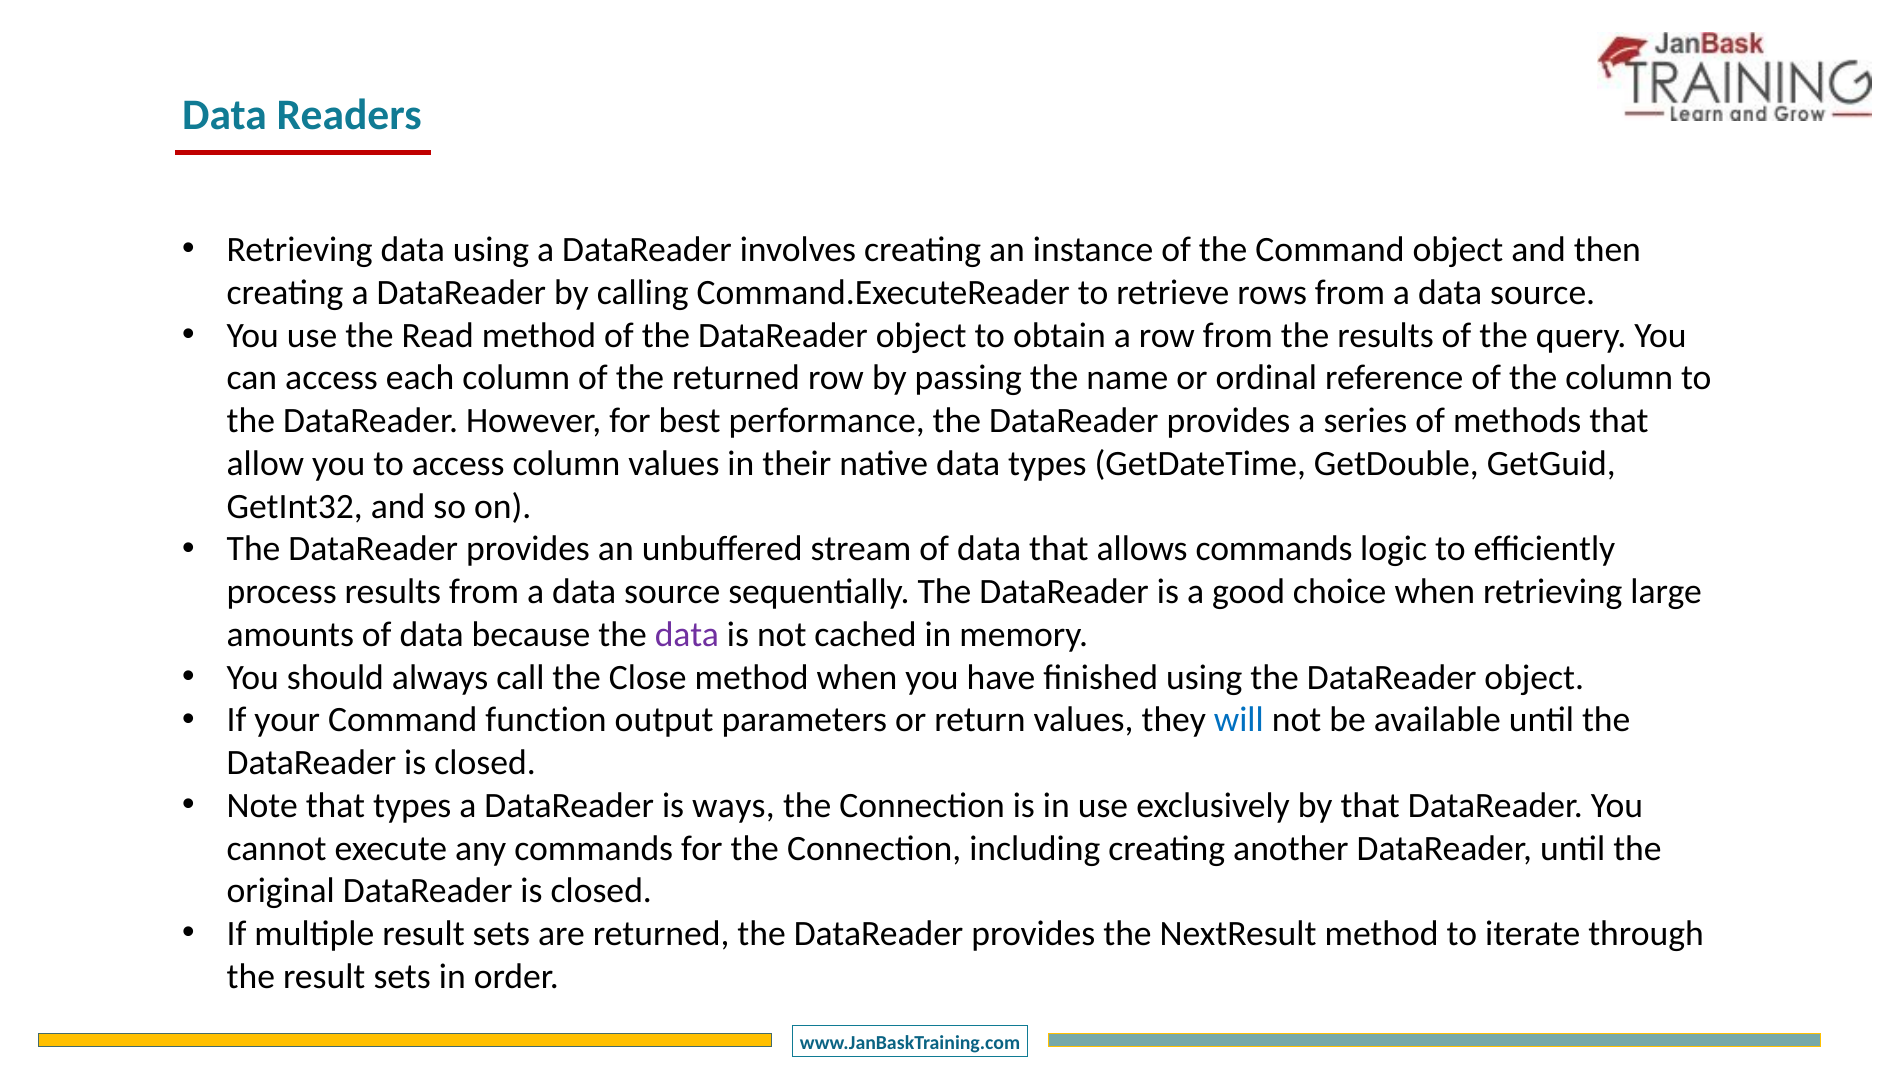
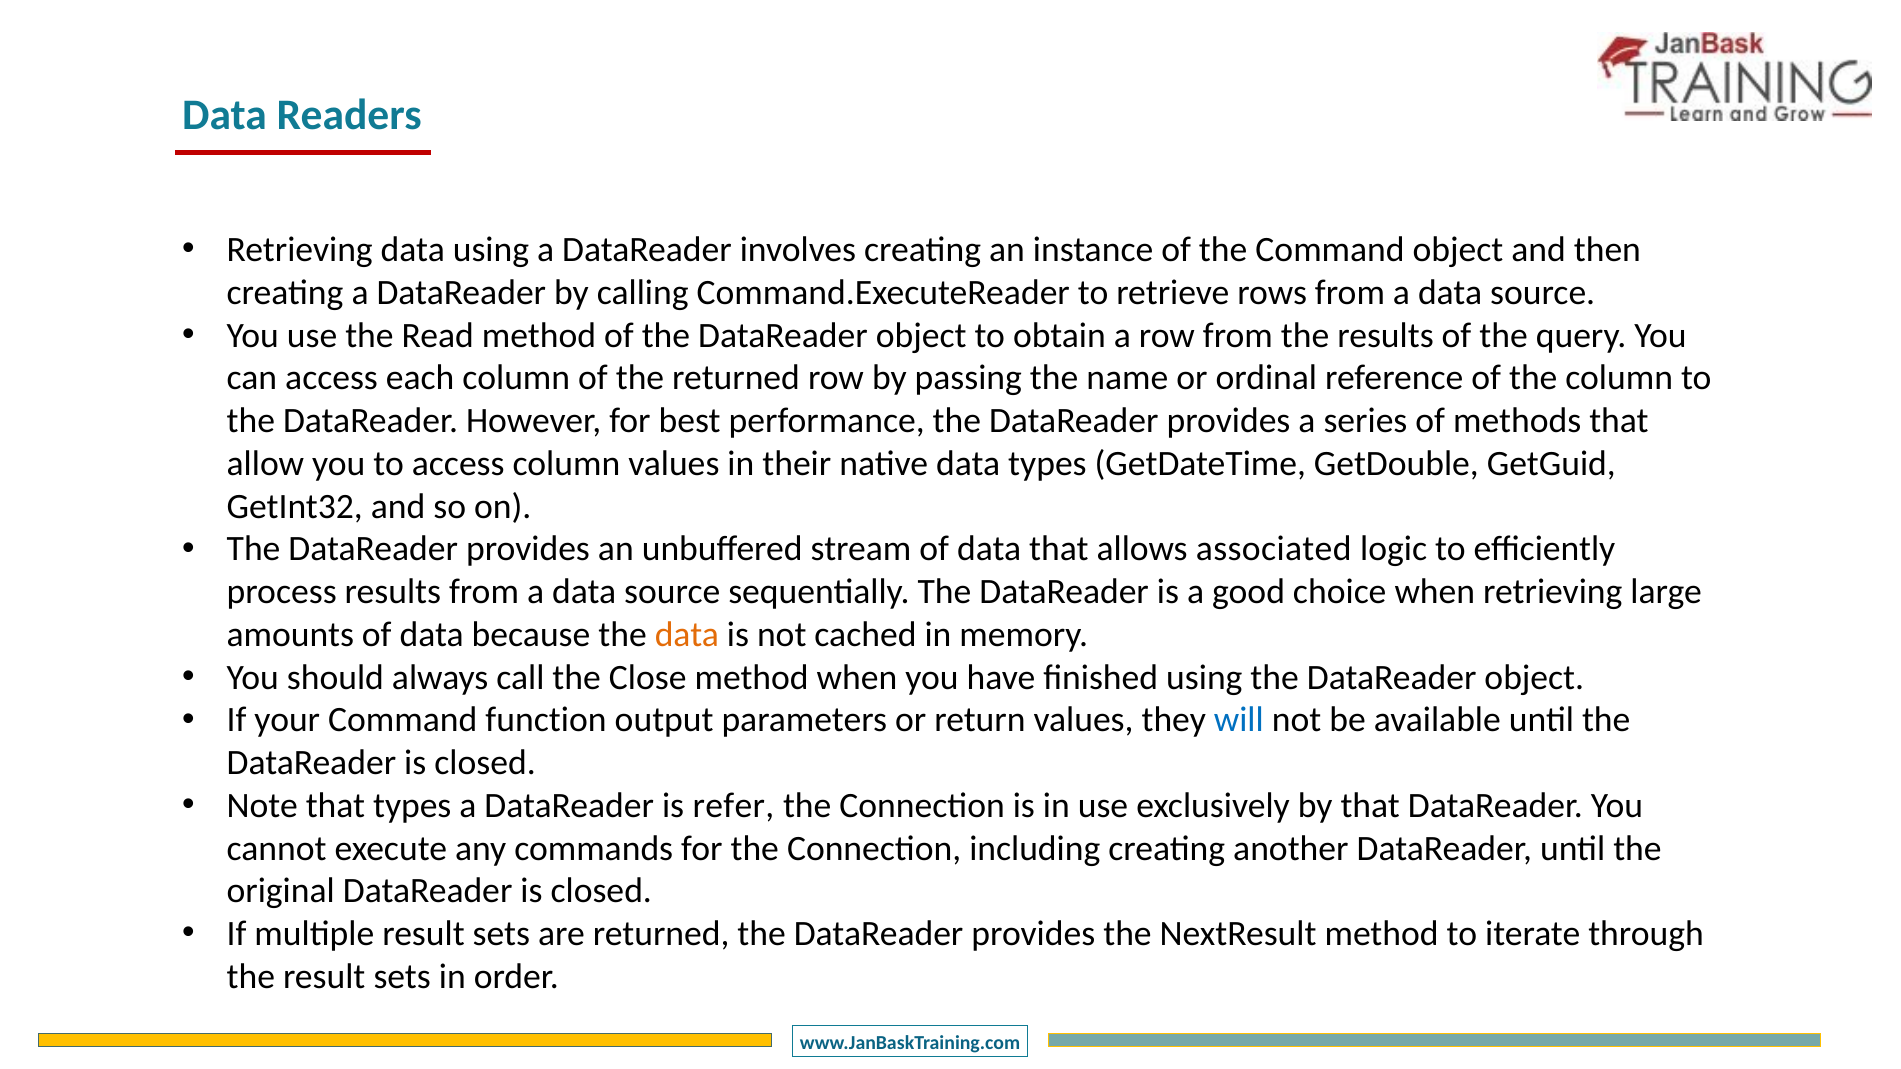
allows commands: commands -> associated
data at (687, 635) colour: purple -> orange
ways: ways -> refer
